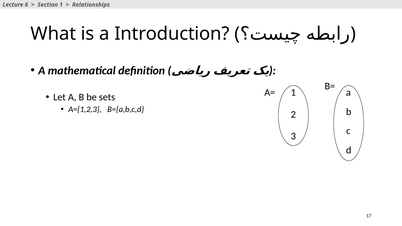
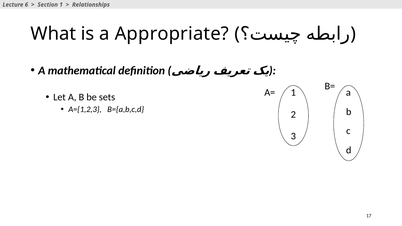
Introduction: Introduction -> Appropriate
